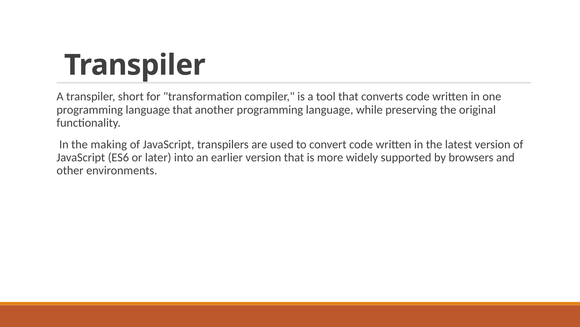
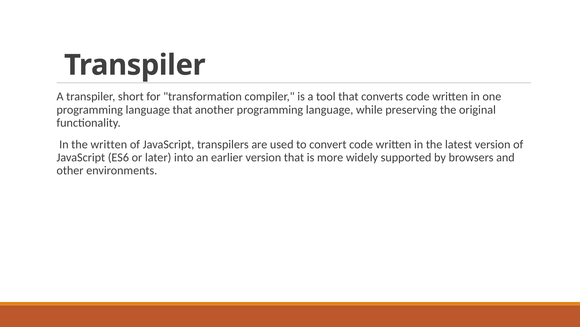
the making: making -> written
